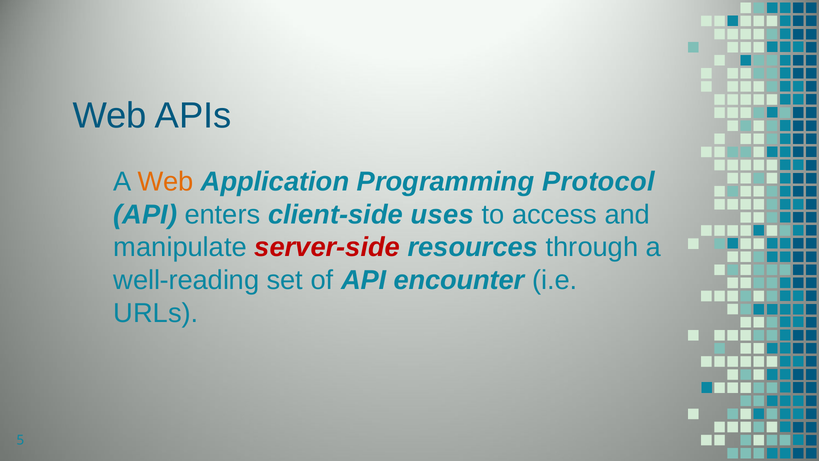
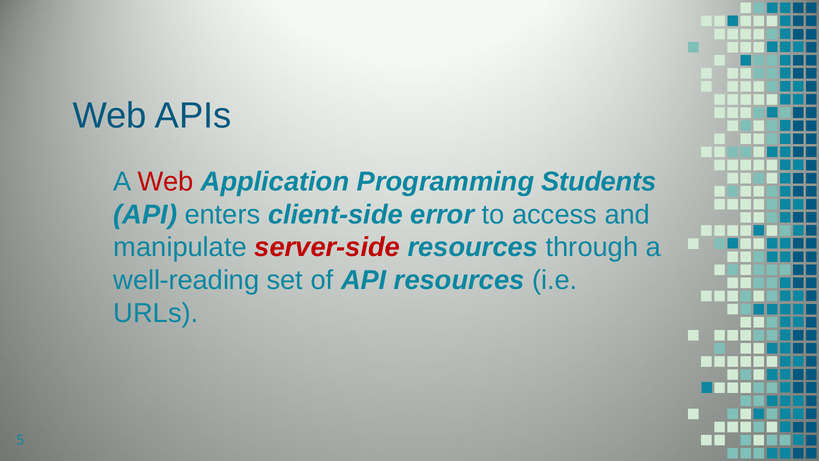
Web at (166, 182) colour: orange -> red
Protocol: Protocol -> Students
uses: uses -> error
API encounter: encounter -> resources
